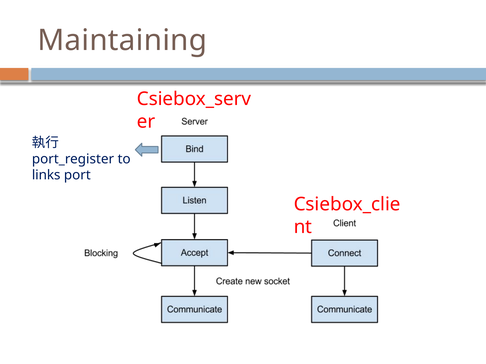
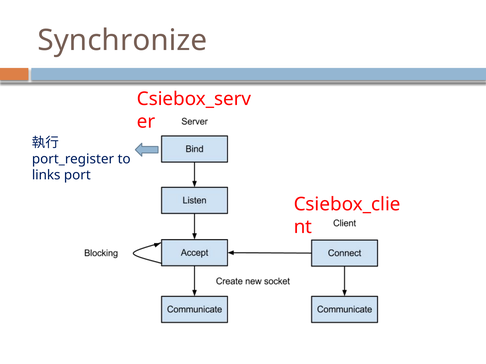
Maintaining: Maintaining -> Synchronize
